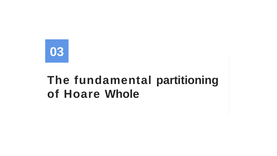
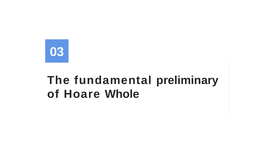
partitioning: partitioning -> preliminary
